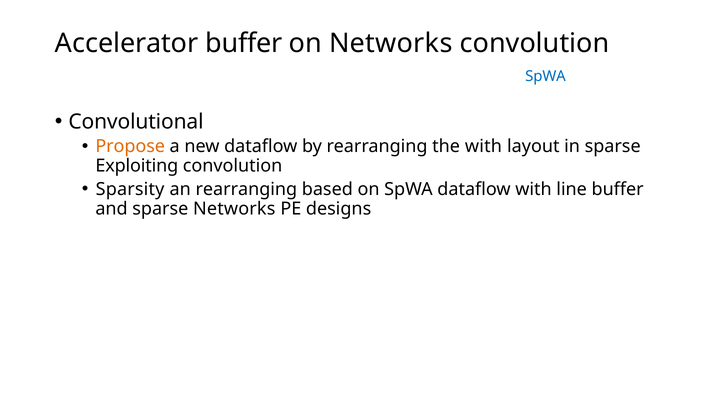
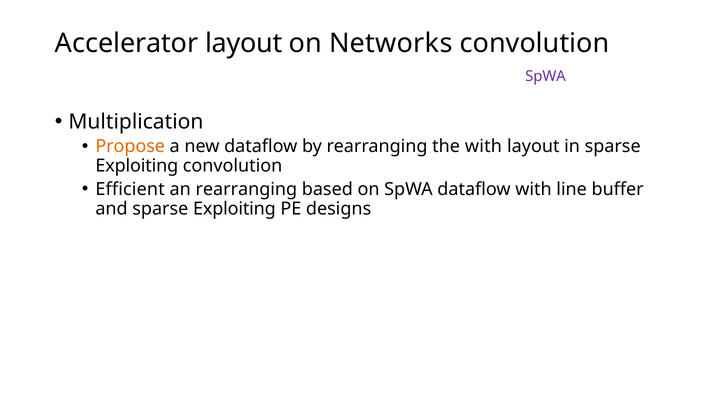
Accelerator buffer: buffer -> layout
SpWA at (546, 77) colour: blue -> purple
Convolutional: Convolutional -> Multiplication
Sparsity: Sparsity -> Efficient
and sparse Networks: Networks -> Exploiting
